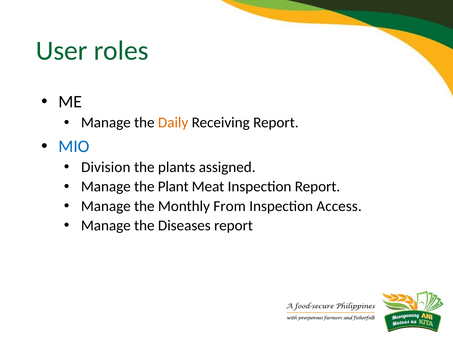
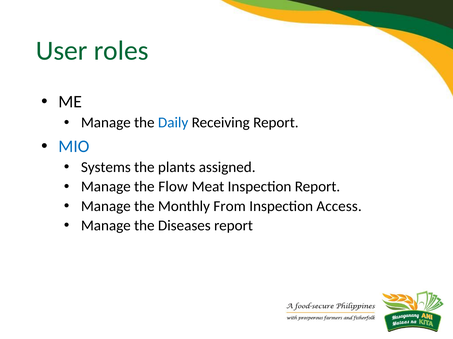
Daily colour: orange -> blue
Division: Division -> Systems
Plant: Plant -> Flow
